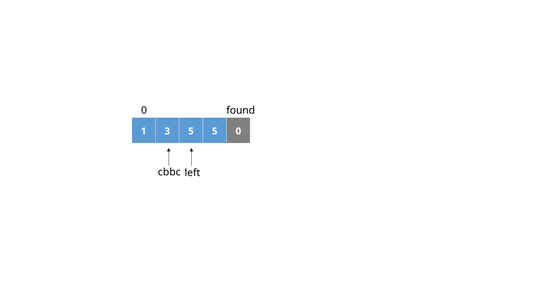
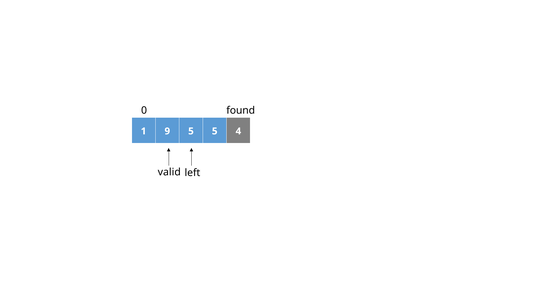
3: 3 -> 9
5 0: 0 -> 4
cbbc: cbbc -> valid
